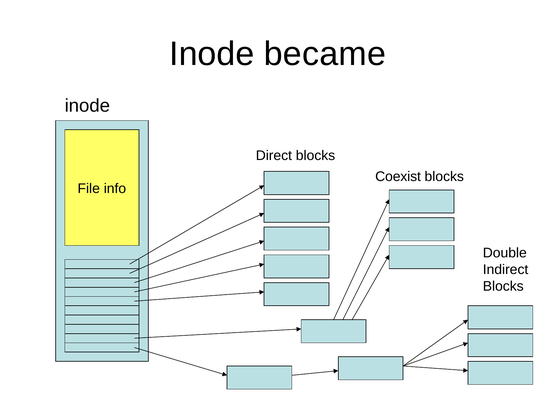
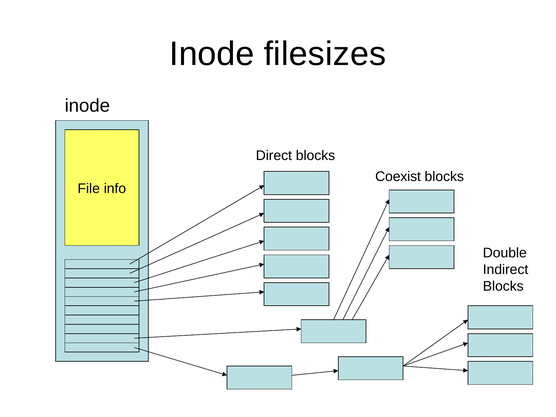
became: became -> filesizes
